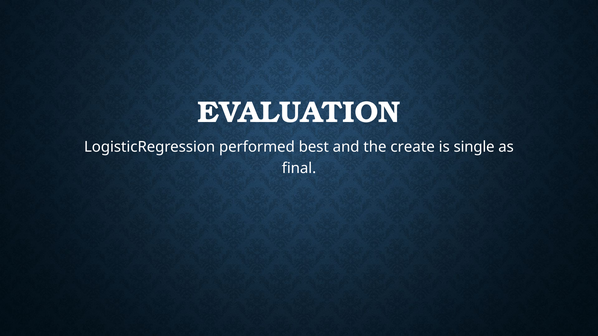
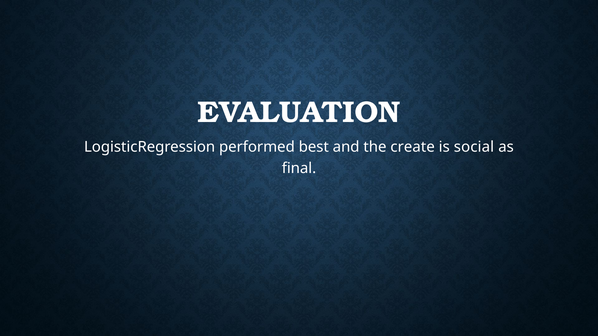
single: single -> social
